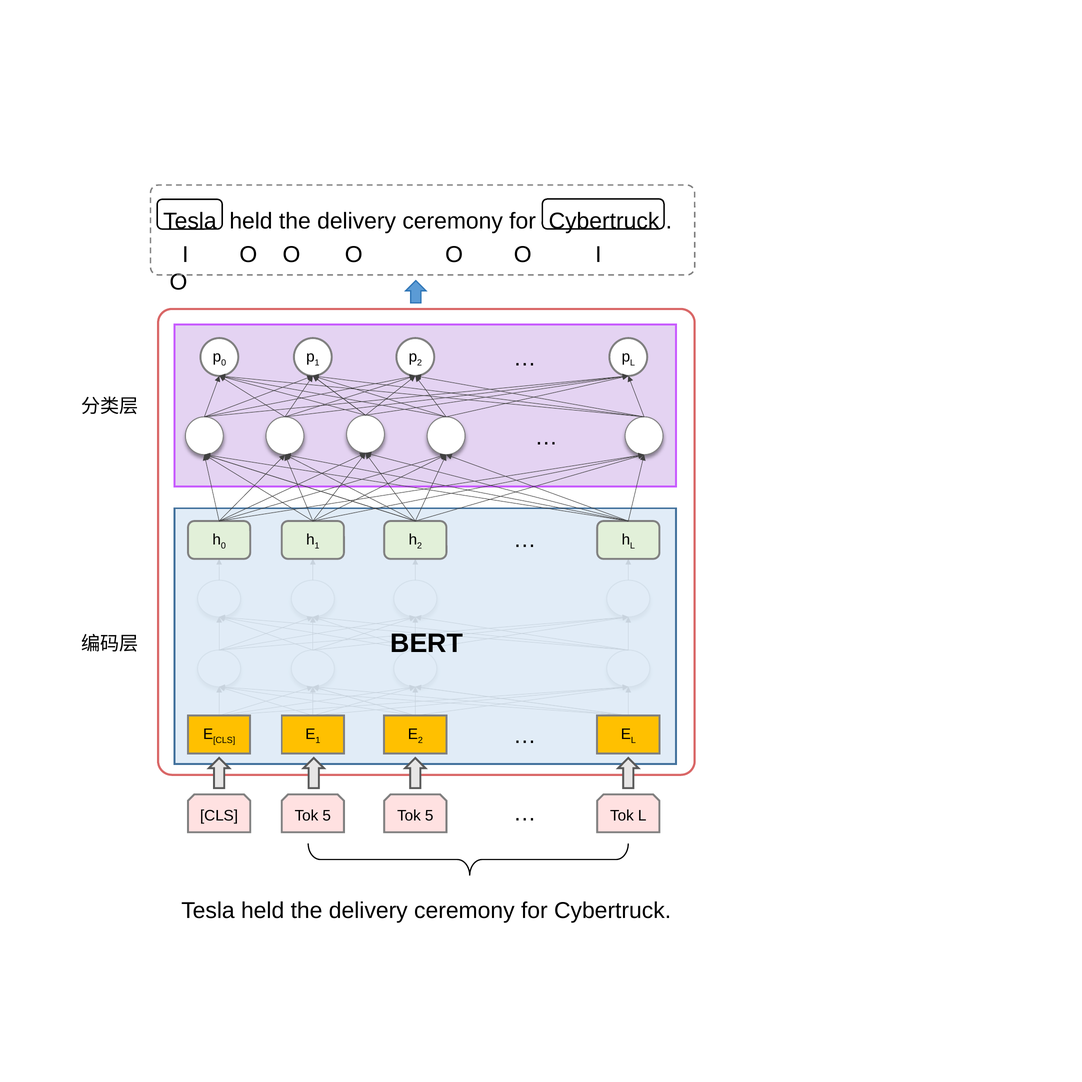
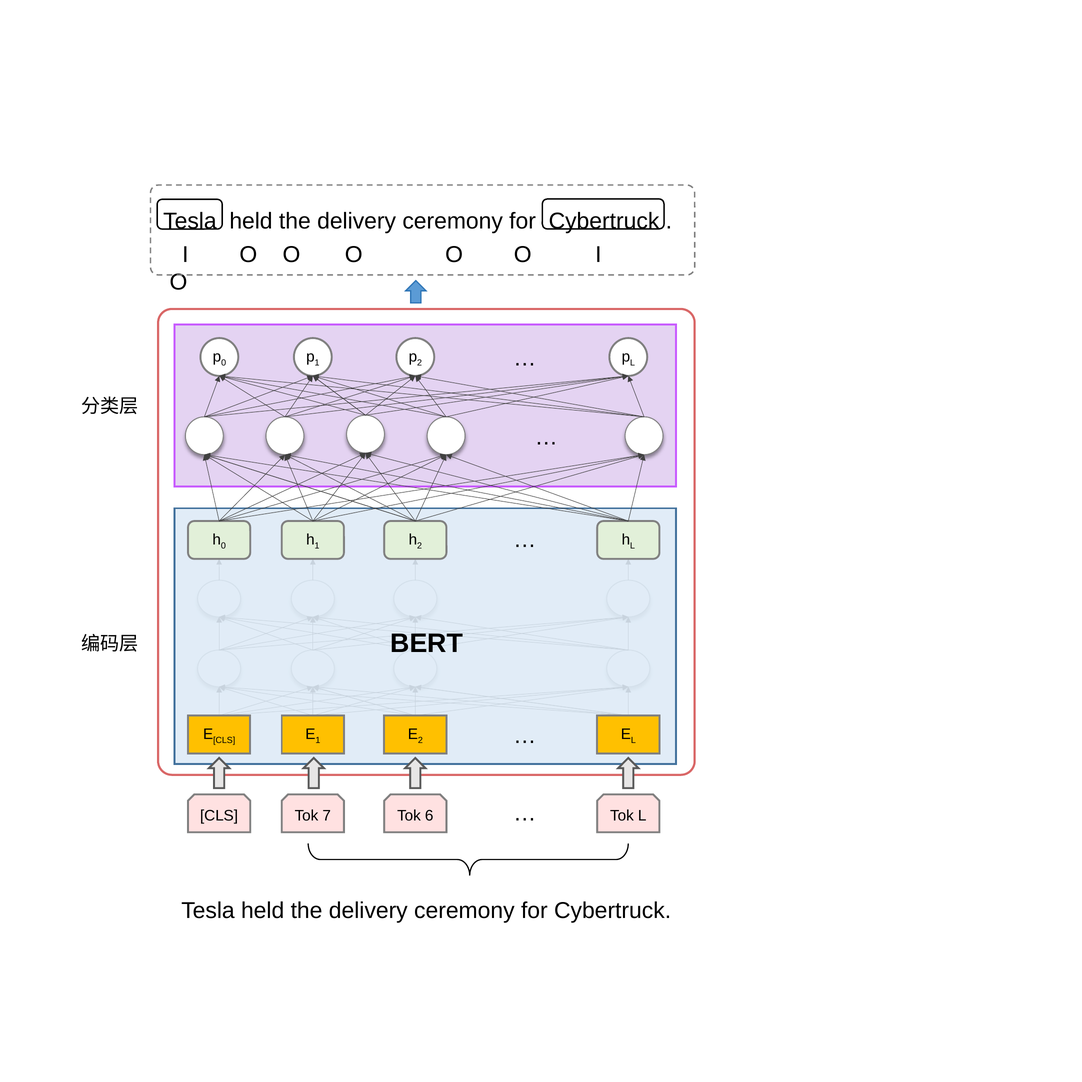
5 at (327, 816): 5 -> 7
5 at (429, 816): 5 -> 6
